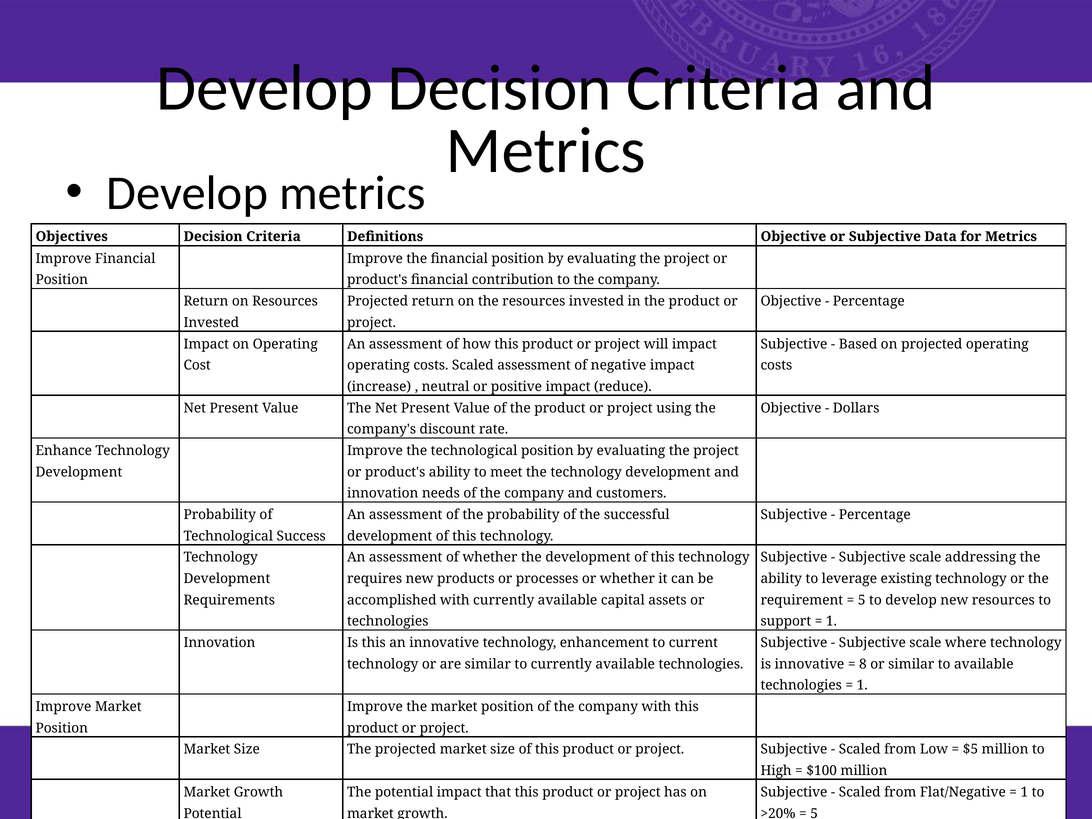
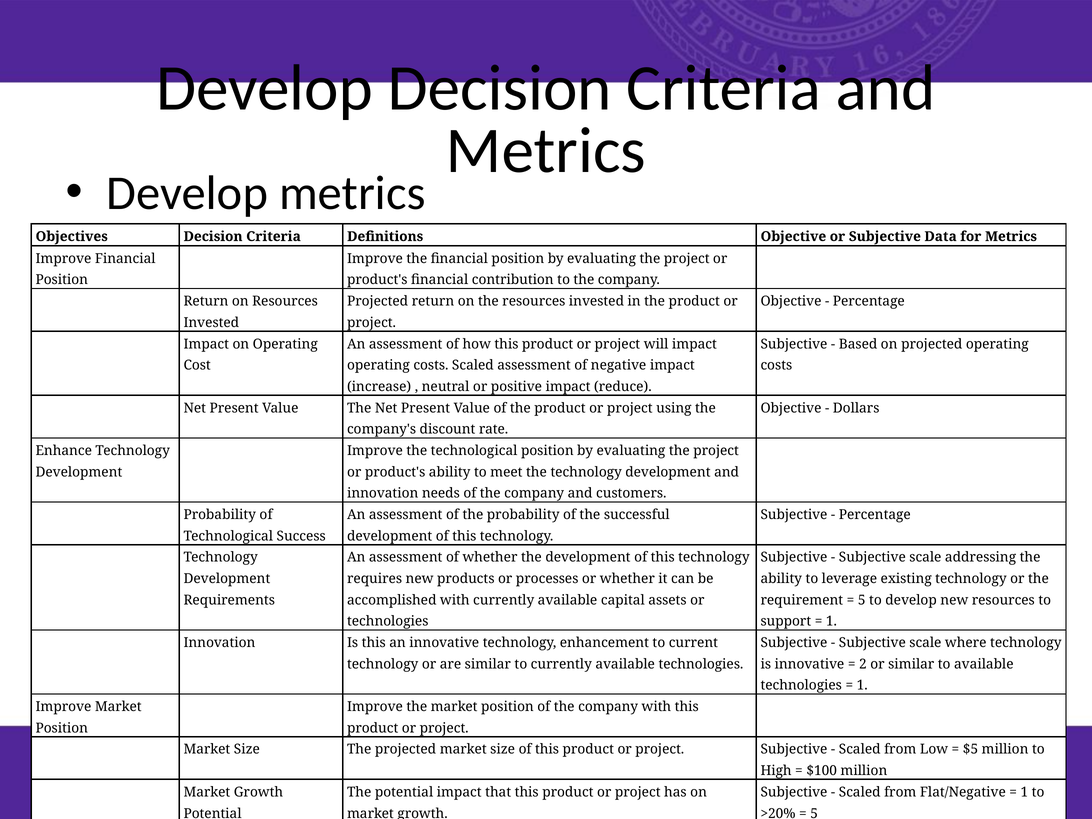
8: 8 -> 2
